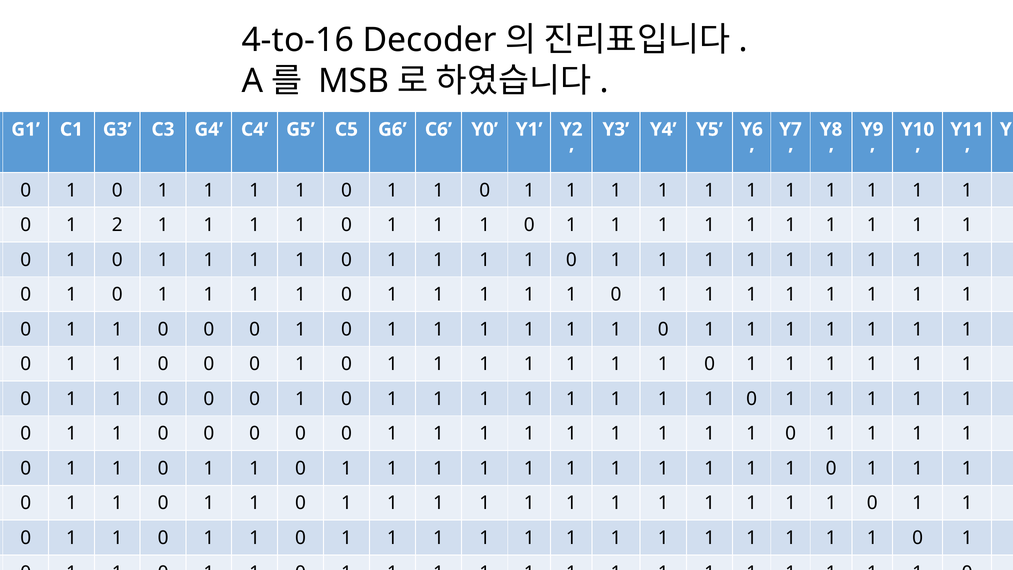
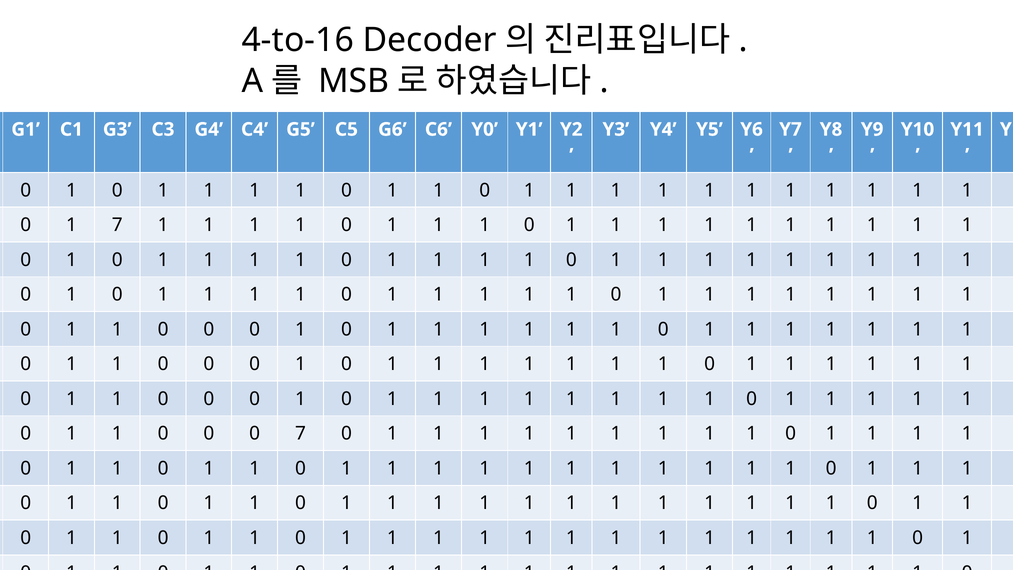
1 2: 2 -> 7
0 at (301, 434): 0 -> 7
